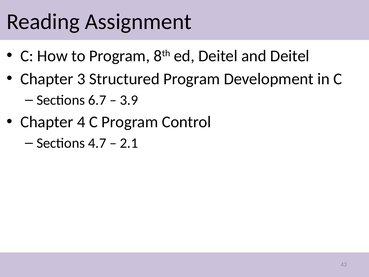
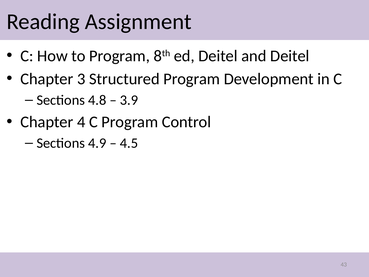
6.7: 6.7 -> 4.8
4.7: 4.7 -> 4.9
2.1: 2.1 -> 4.5
